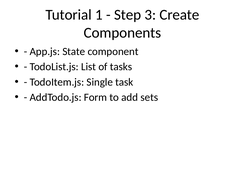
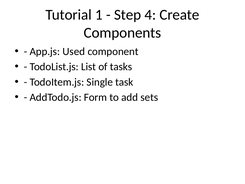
3: 3 -> 4
State: State -> Used
